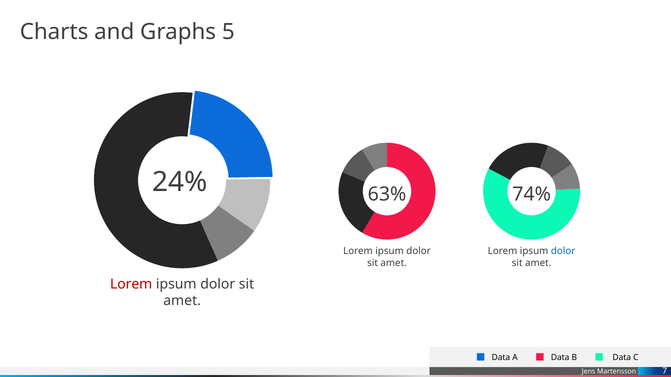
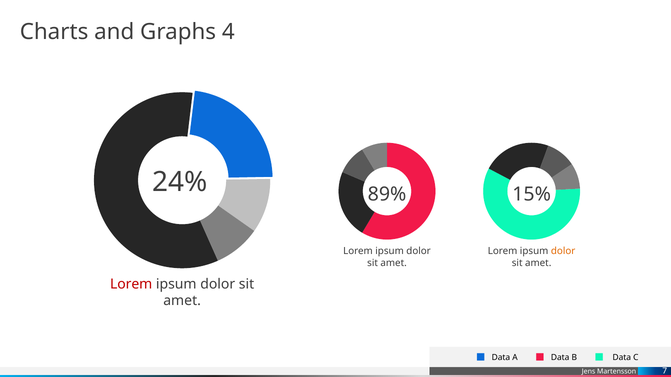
5: 5 -> 4
63%: 63% -> 89%
74%: 74% -> 15%
dolor at (563, 251) colour: blue -> orange
